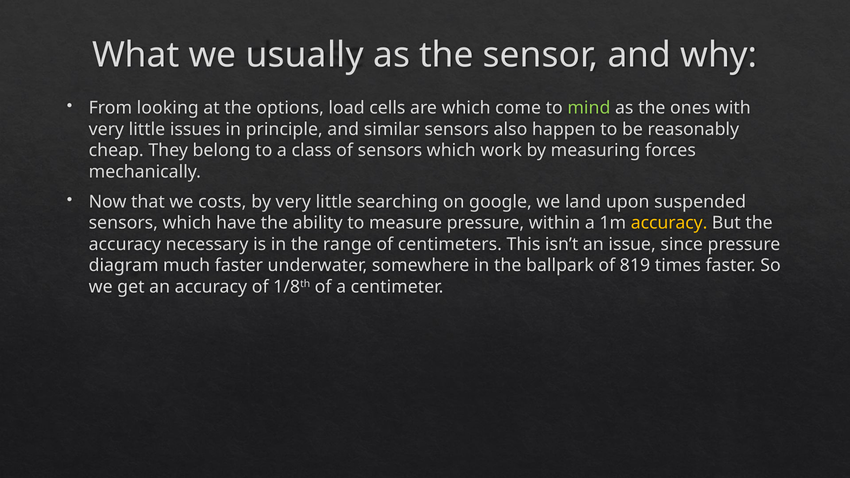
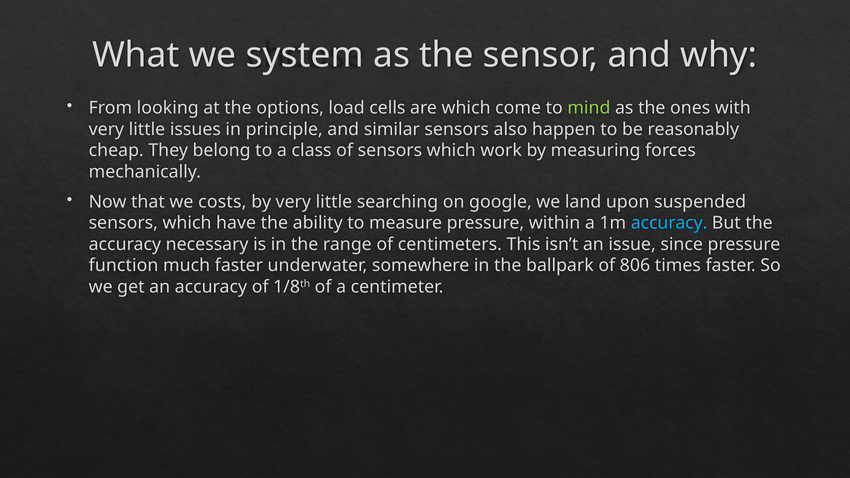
usually: usually -> system
accuracy at (669, 223) colour: yellow -> light blue
diagram: diagram -> function
819: 819 -> 806
